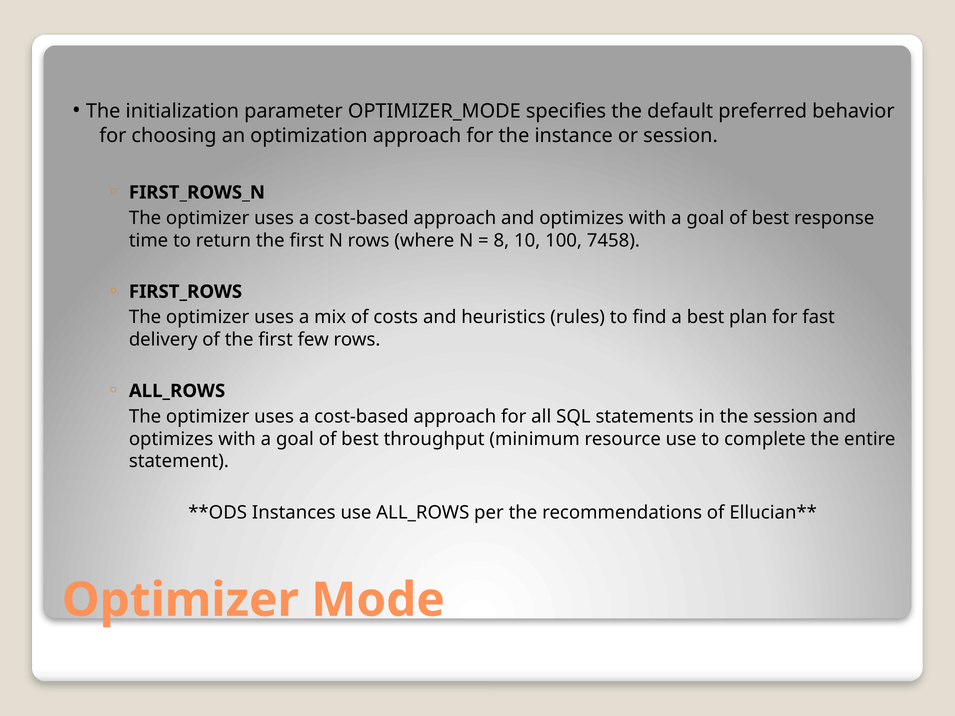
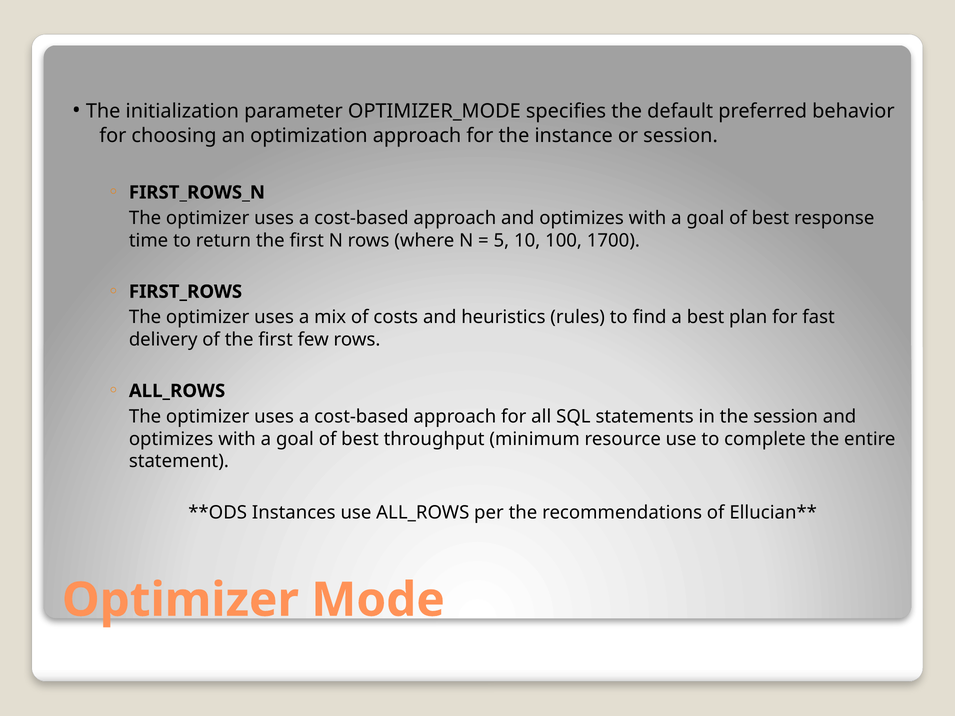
8: 8 -> 5
7458: 7458 -> 1700
